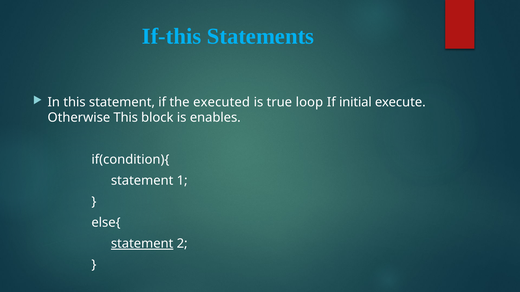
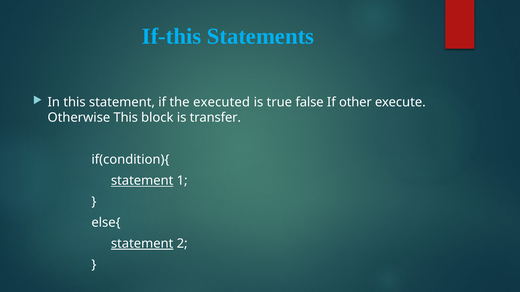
loop: loop -> false
initial: initial -> other
enables: enables -> transfer
statement at (142, 181) underline: none -> present
